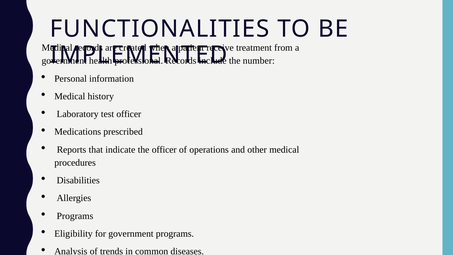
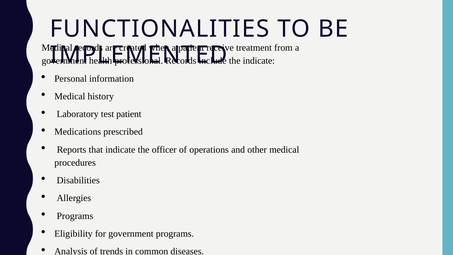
the number: number -> indicate
test officer: officer -> patient
